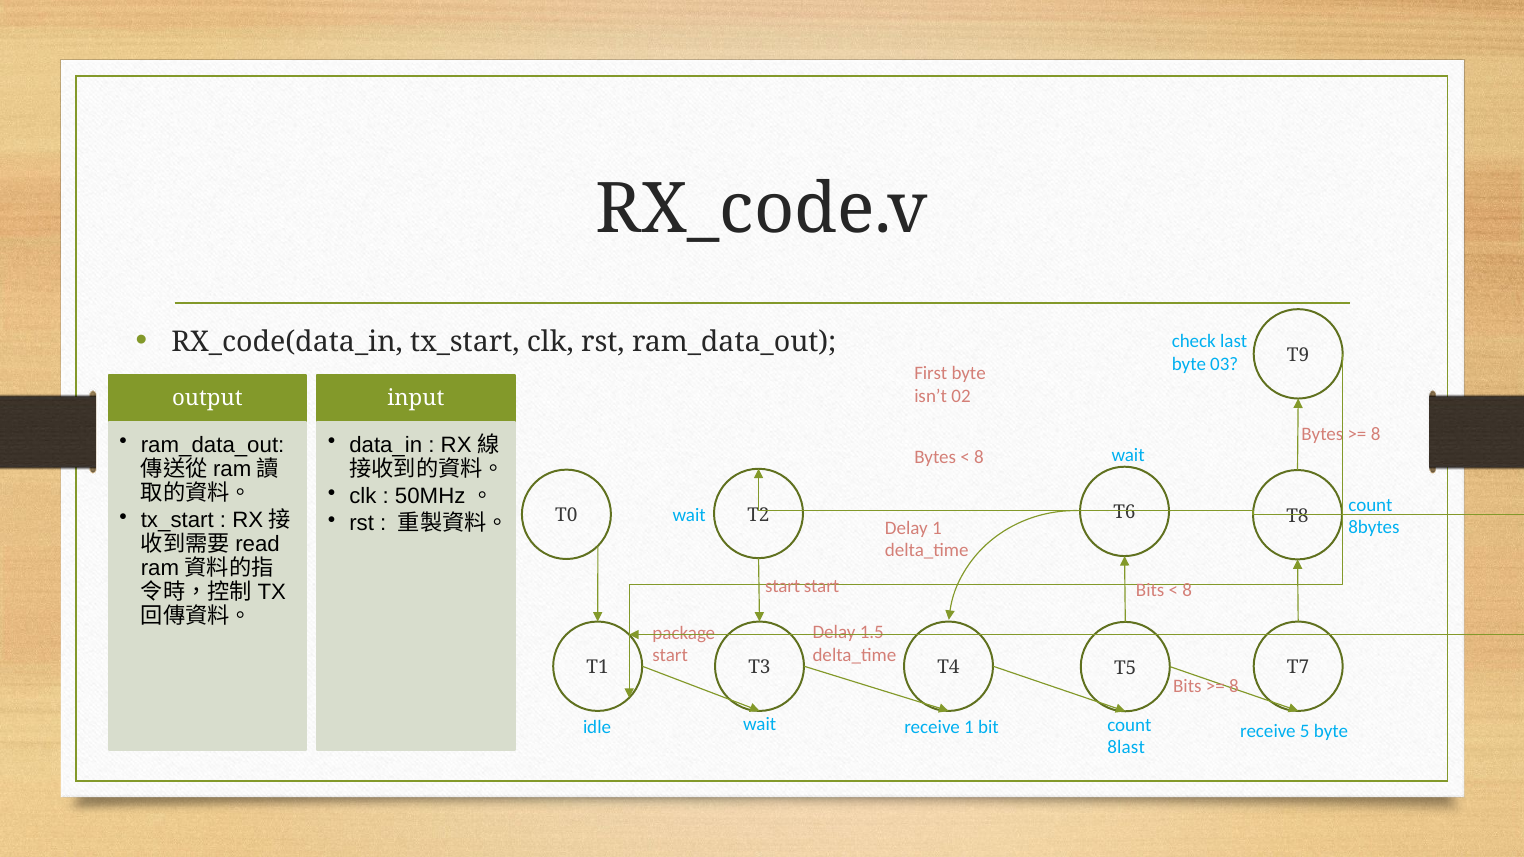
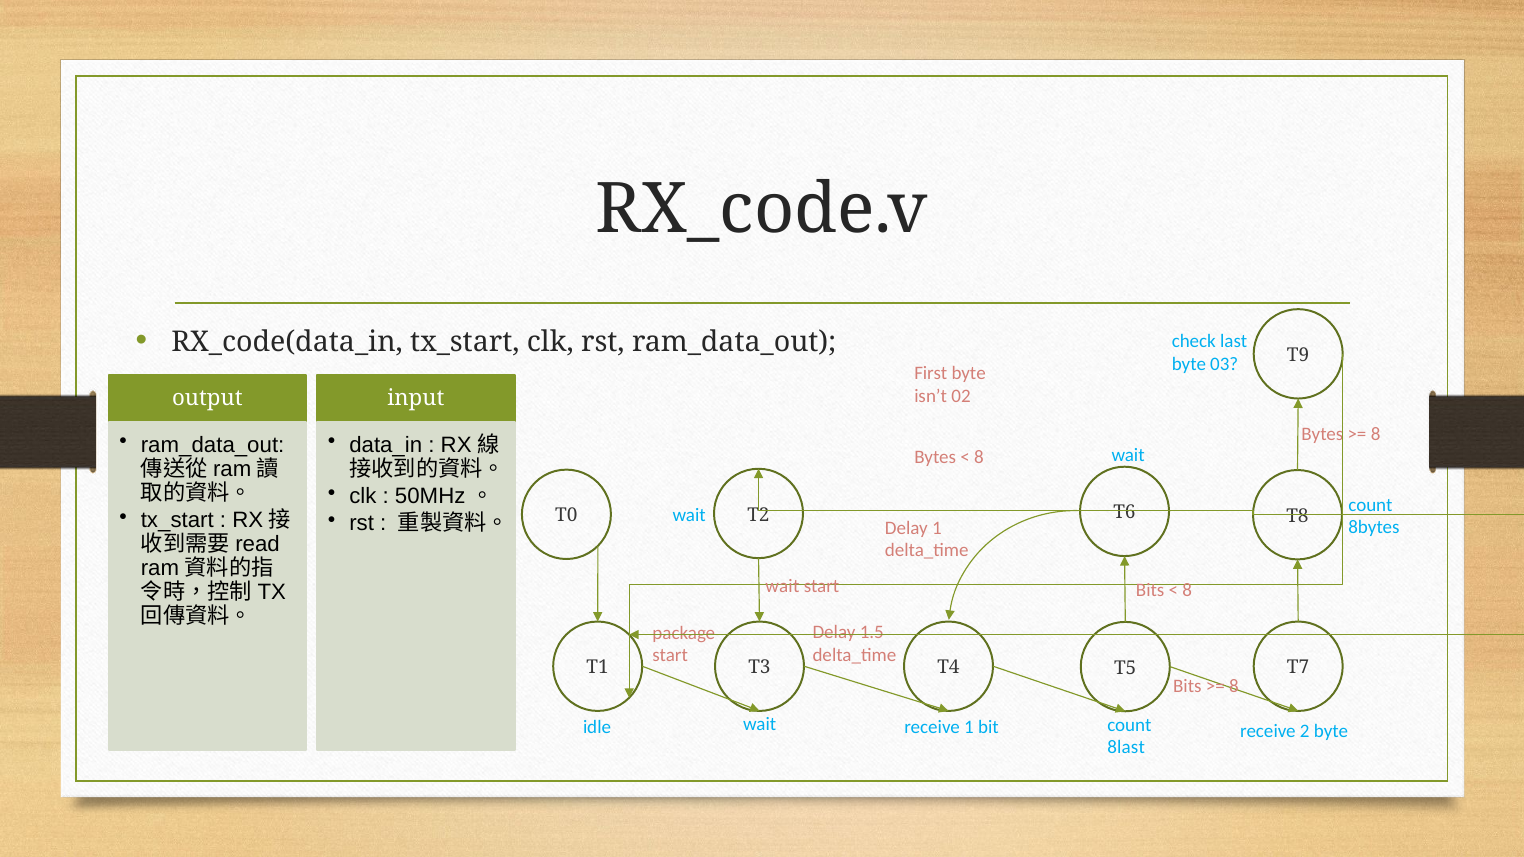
start at (783, 586): start -> wait
5: 5 -> 2
